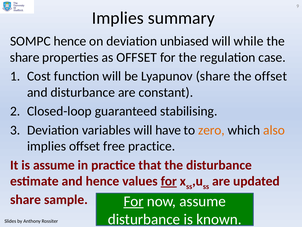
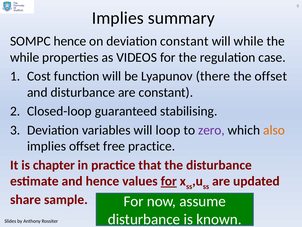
deviation unbiased: unbiased -> constant
share at (25, 57): share -> while
as OFFSET: OFFSET -> VIDEOS
Lyapunov share: share -> there
have: have -> loop
zero colour: orange -> purple
is assume: assume -> chapter
For at (134, 201) underline: present -> none
